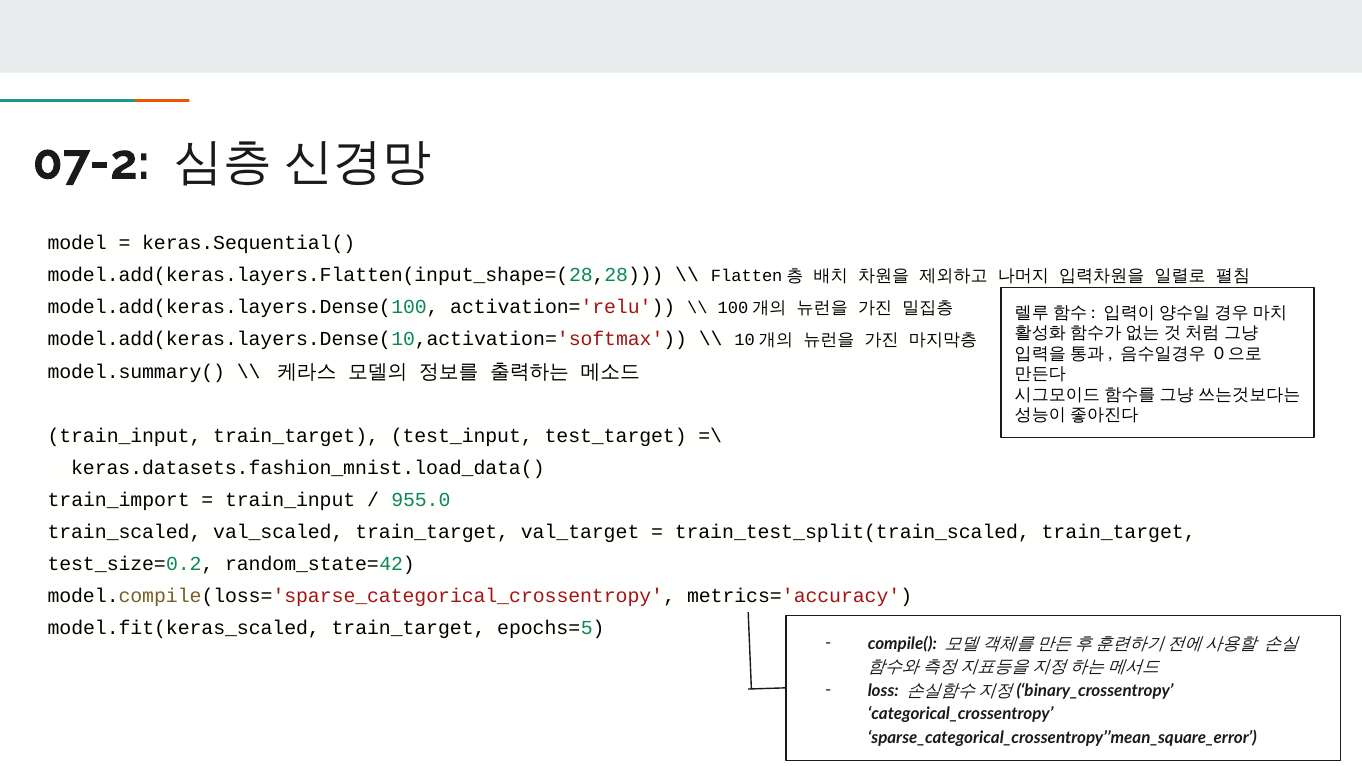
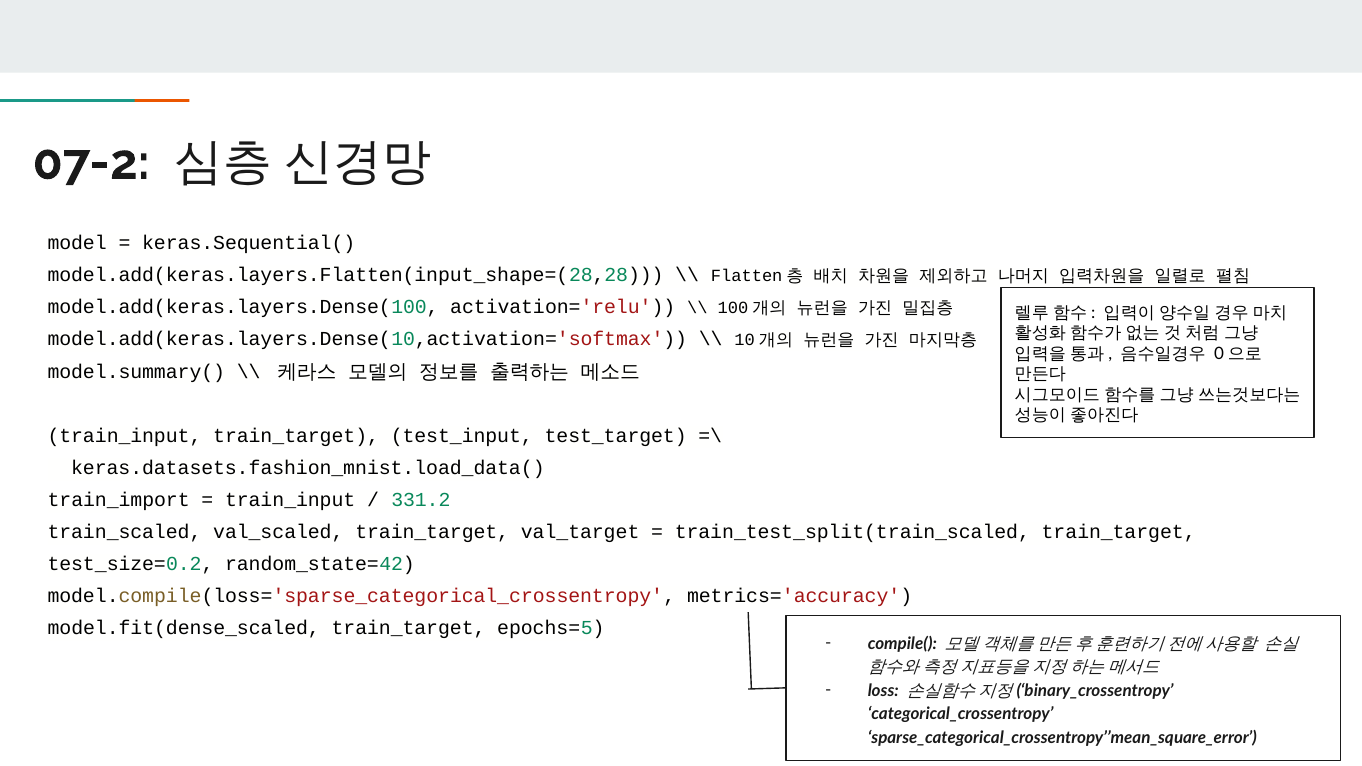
955.0: 955.0 -> 331.2
model.fit(keras_scaled: model.fit(keras_scaled -> model.fit(dense_scaled
